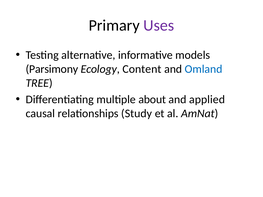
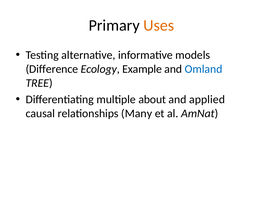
Uses colour: purple -> orange
Parsimony: Parsimony -> Difference
Content: Content -> Example
Study: Study -> Many
